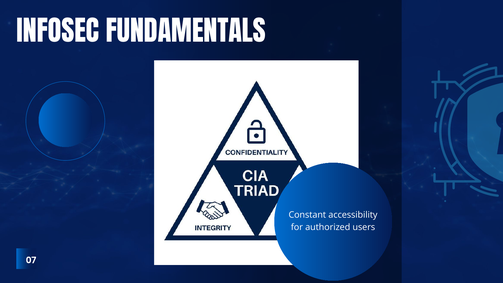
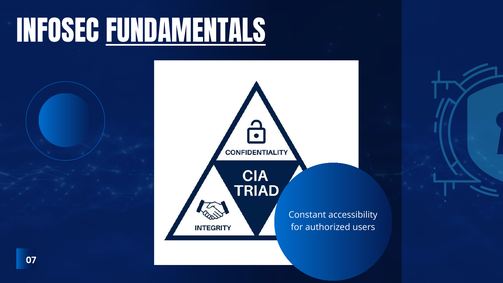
FUNDAMENTALS underline: none -> present
